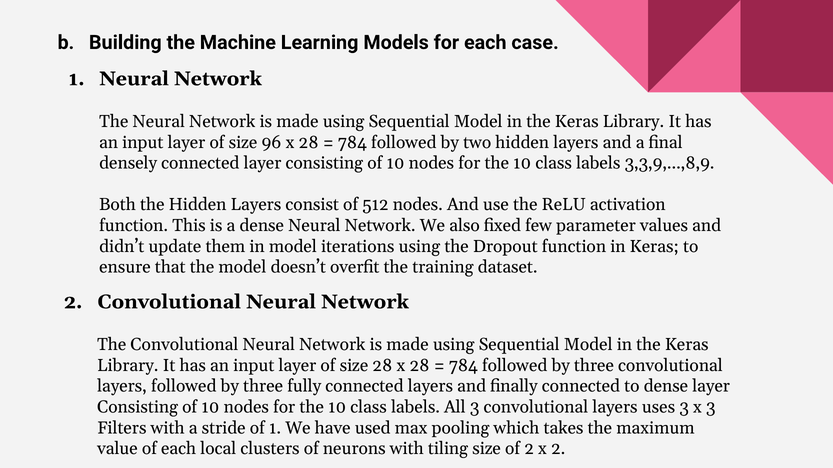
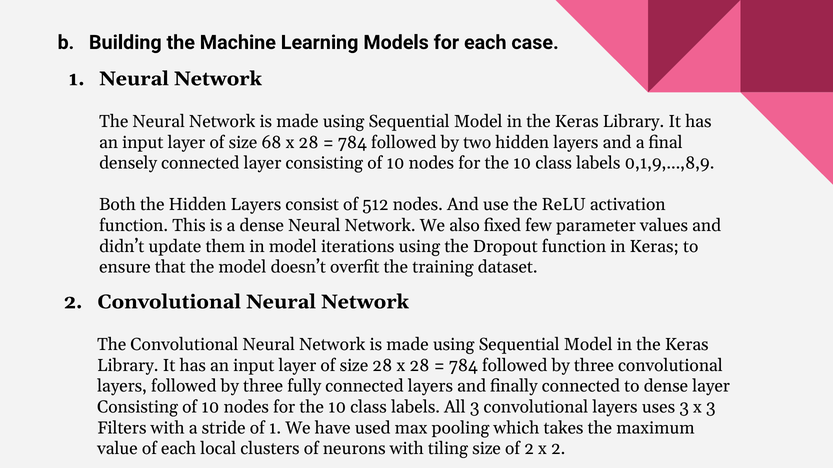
96: 96 -> 68
3,3,9,...,8,9: 3,3,9,...,8,9 -> 0,1,9,...,8,9
